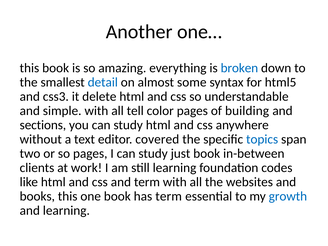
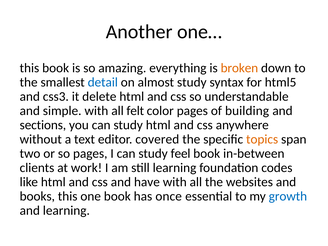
broken colour: blue -> orange
almost some: some -> study
tell: tell -> felt
topics colour: blue -> orange
just: just -> feel
and term: term -> have
has term: term -> once
